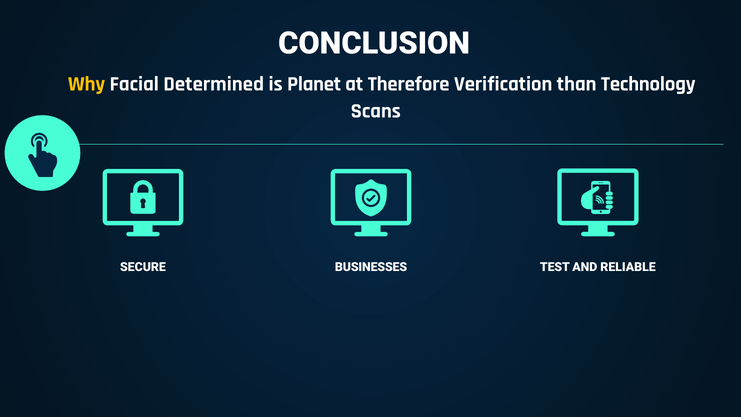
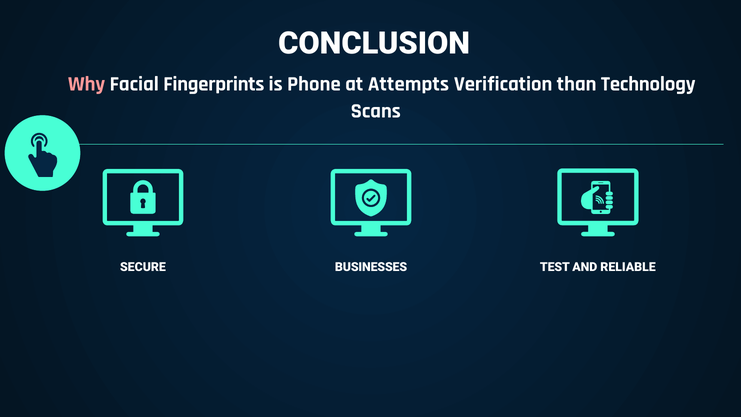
Why colour: yellow -> pink
Determined: Determined -> Fingerprints
Planet: Planet -> Phone
Therefore: Therefore -> Attempts
